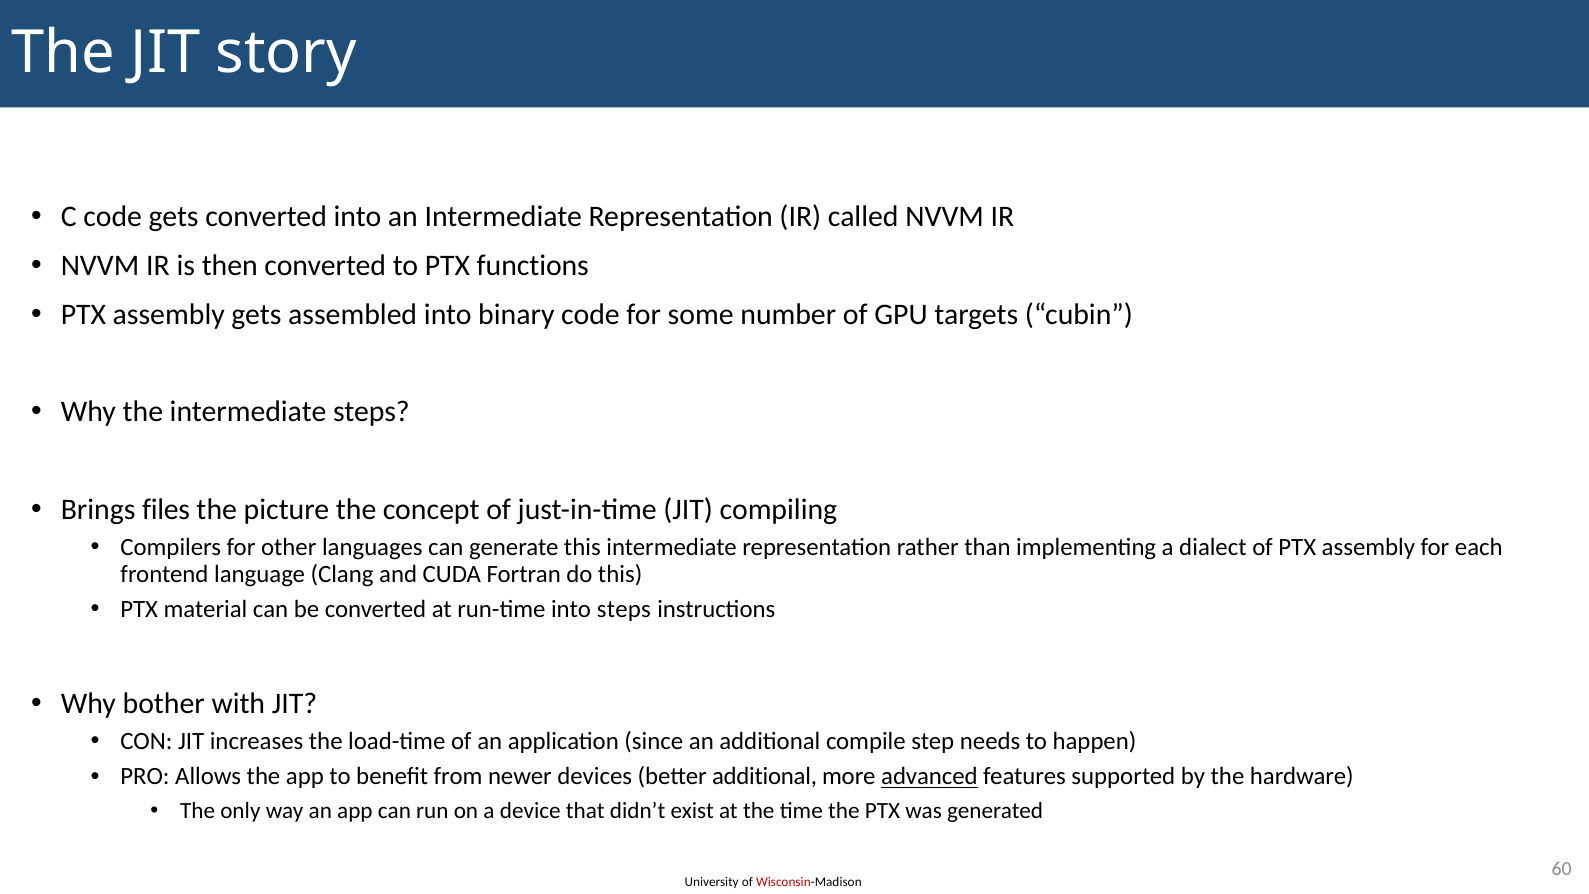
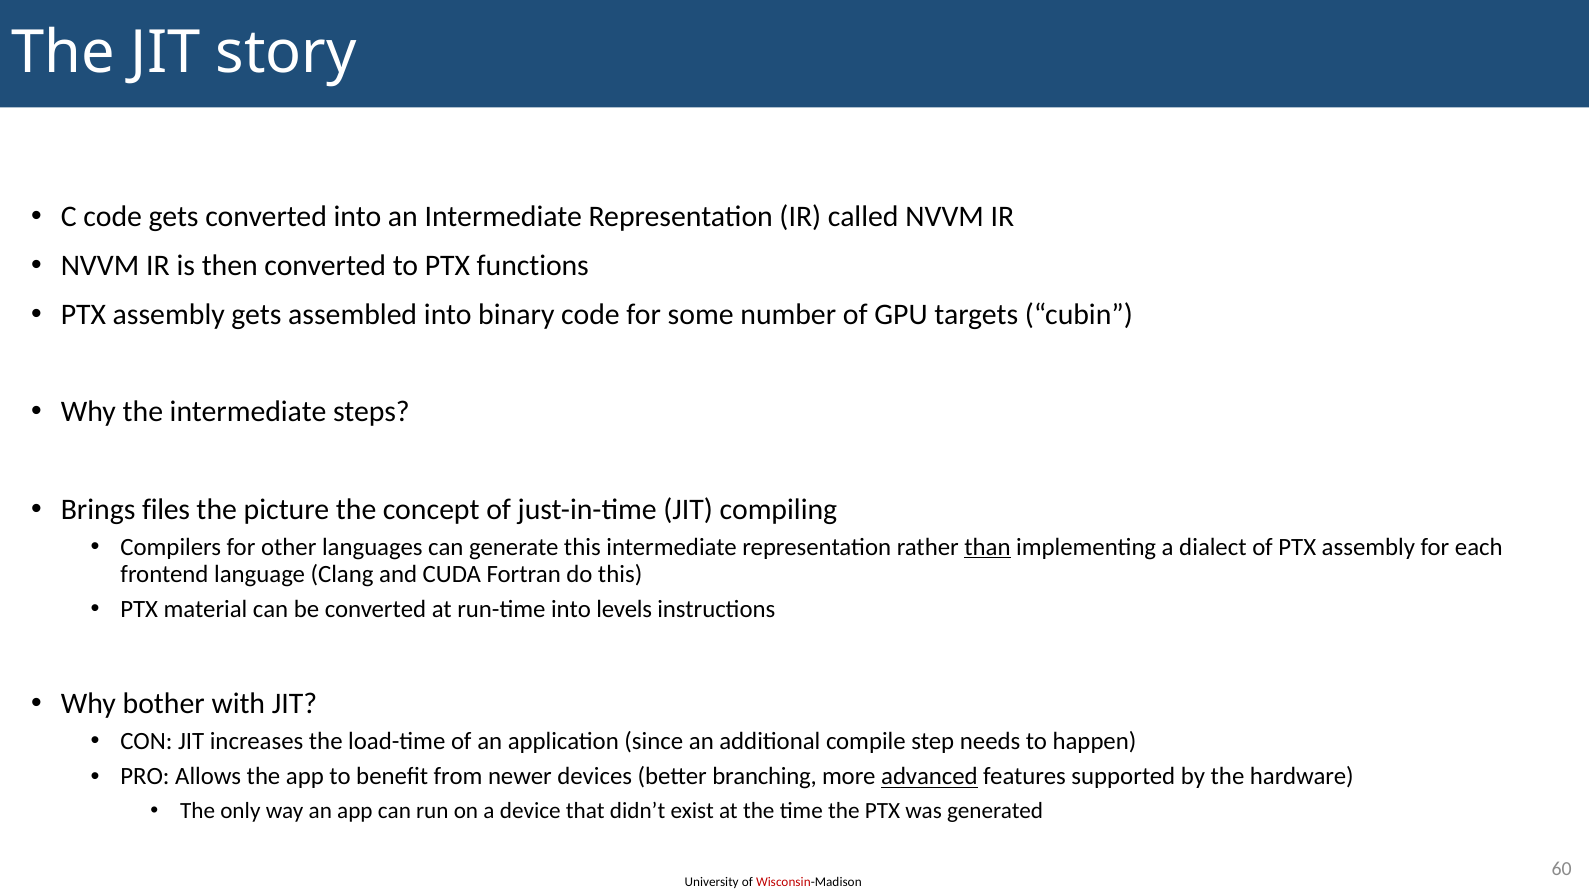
than underline: none -> present
into steps: steps -> levels
better additional: additional -> branching
